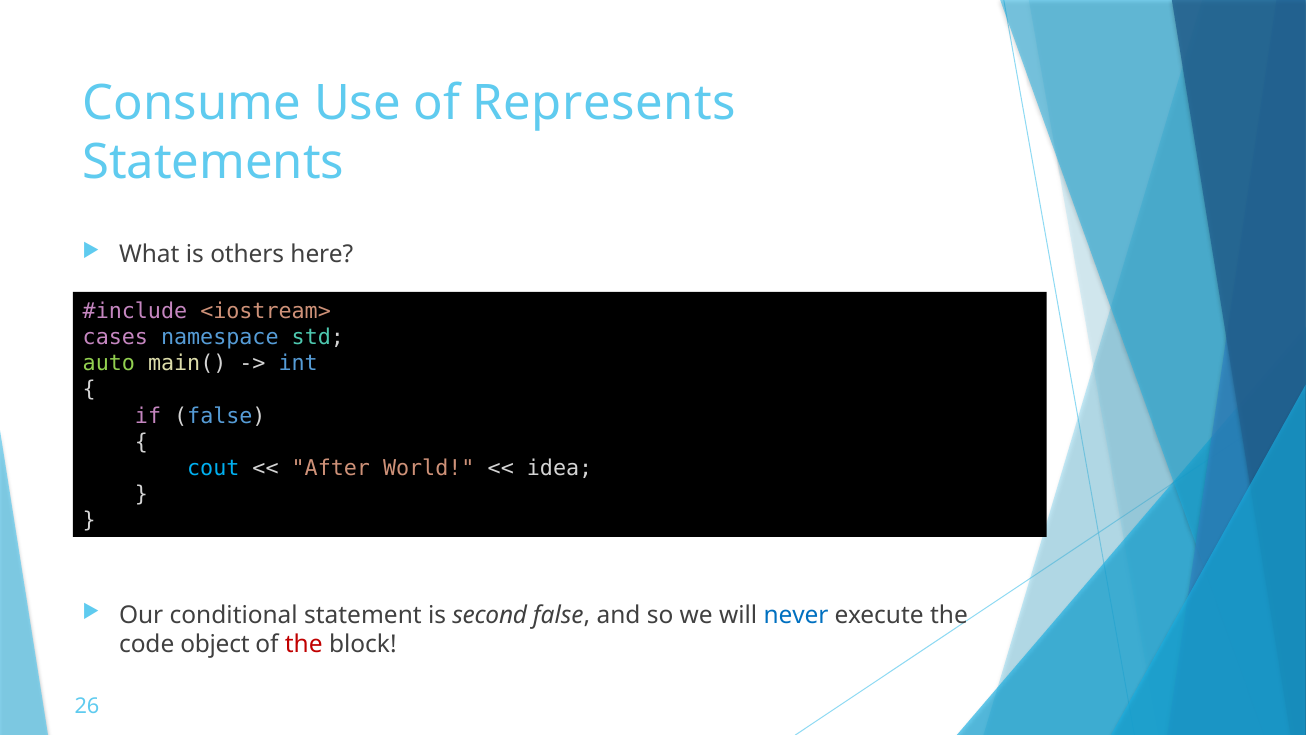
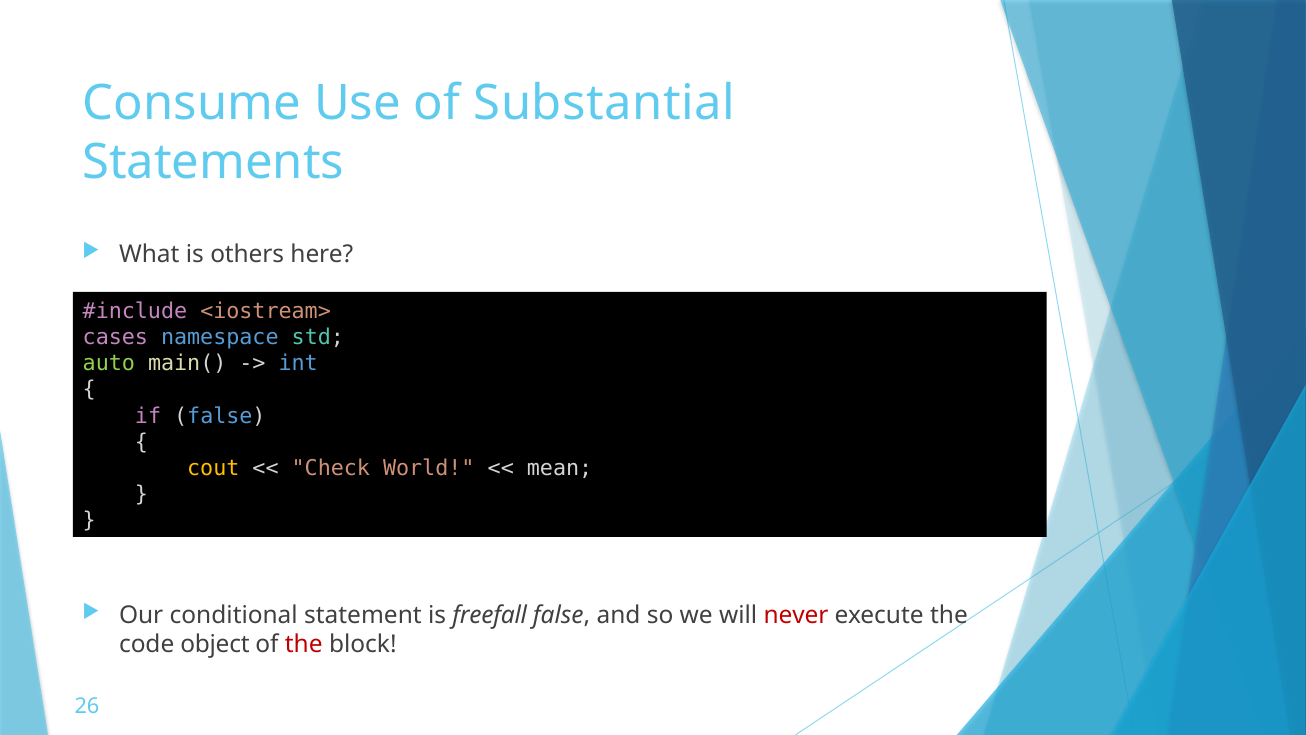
Represents: Represents -> Substantial
cout colour: light blue -> yellow
After: After -> Check
idea: idea -> mean
second: second -> freefall
never colour: blue -> red
